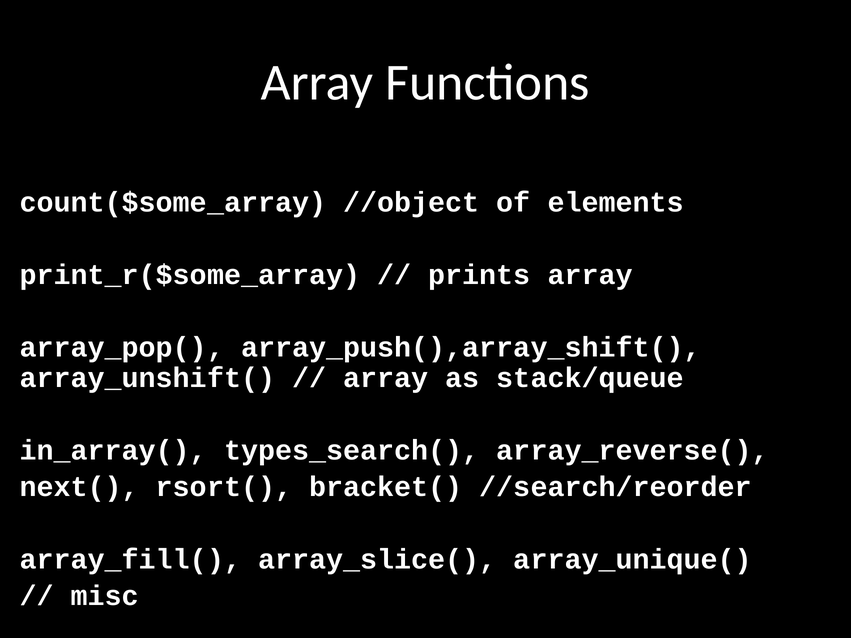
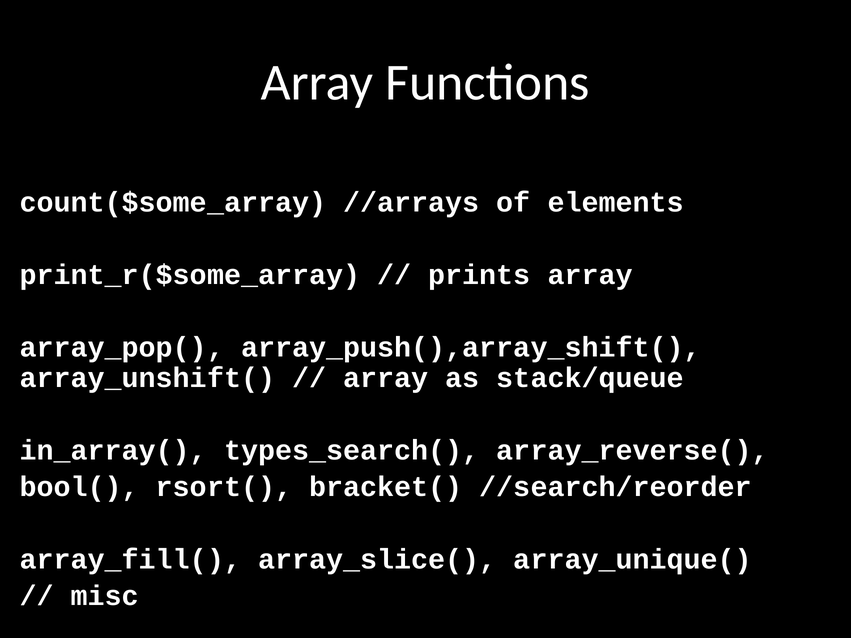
//object: //object -> //arrays
next(: next( -> bool(
